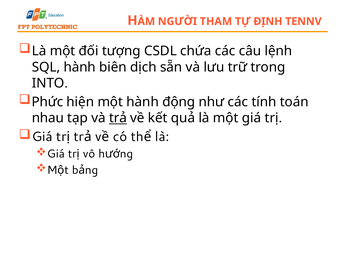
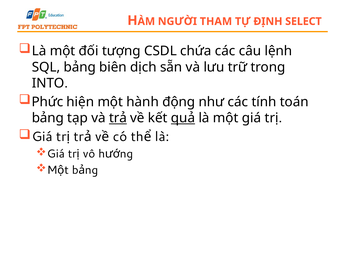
TENNV: TENNV -> SELECT
SQL hành: hành -> bảng
nhau at (48, 118): nhau -> bảng
quả underline: none -> present
